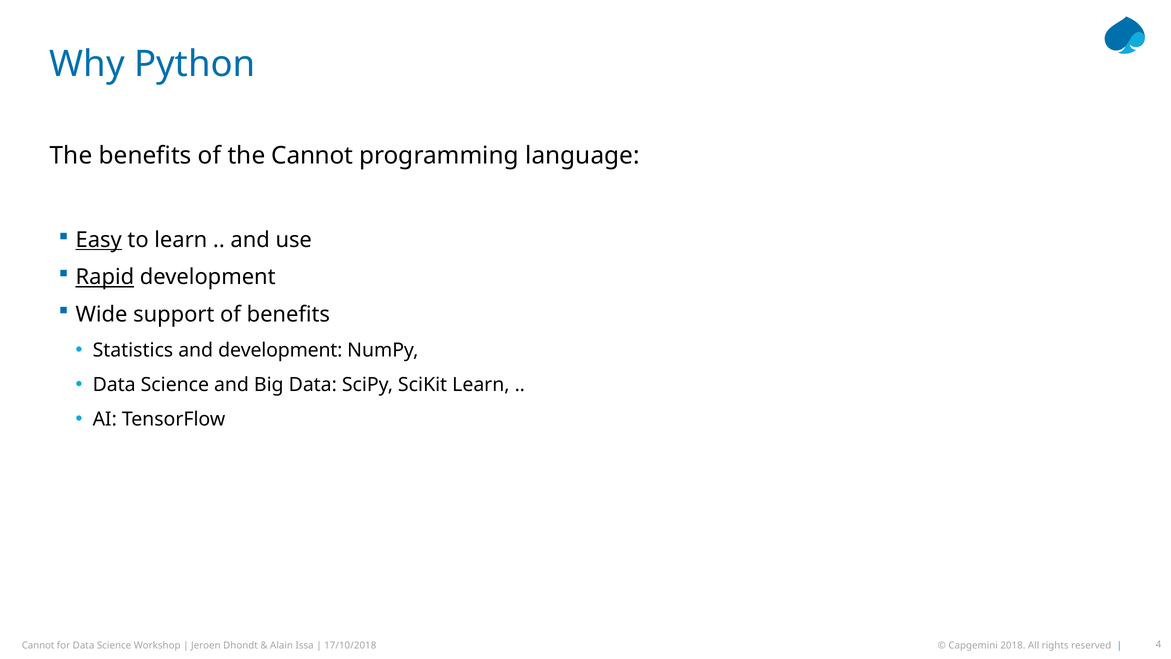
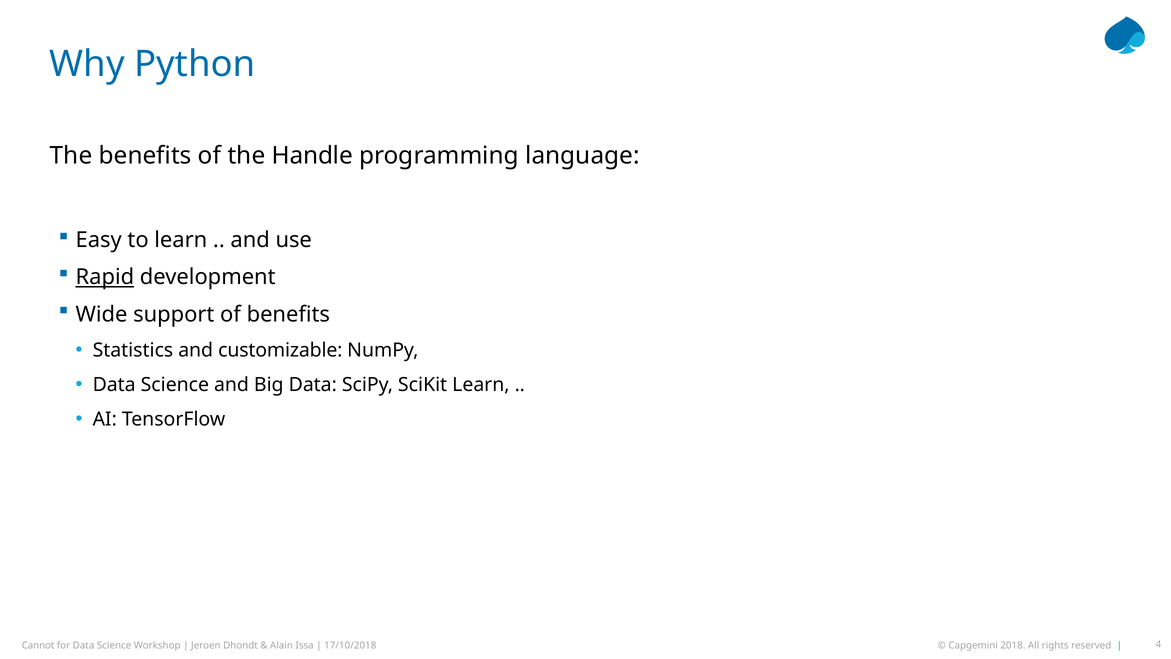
the Cannot: Cannot -> Handle
Easy underline: present -> none
and development: development -> customizable
